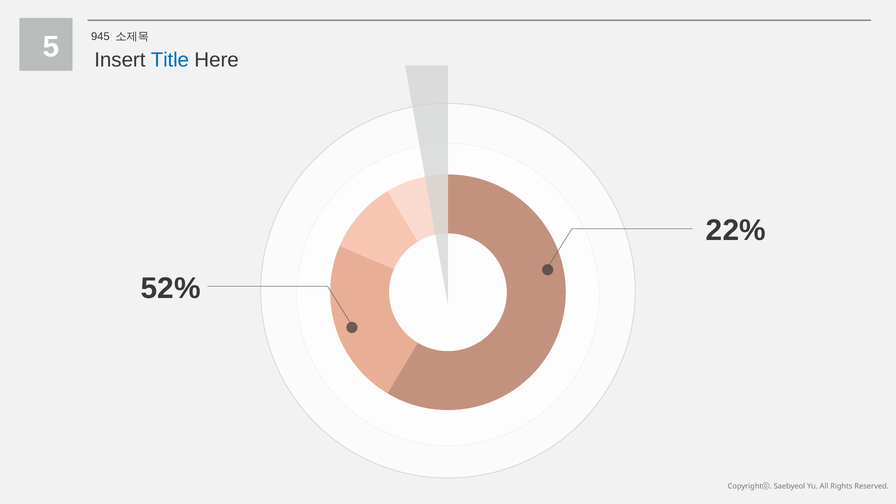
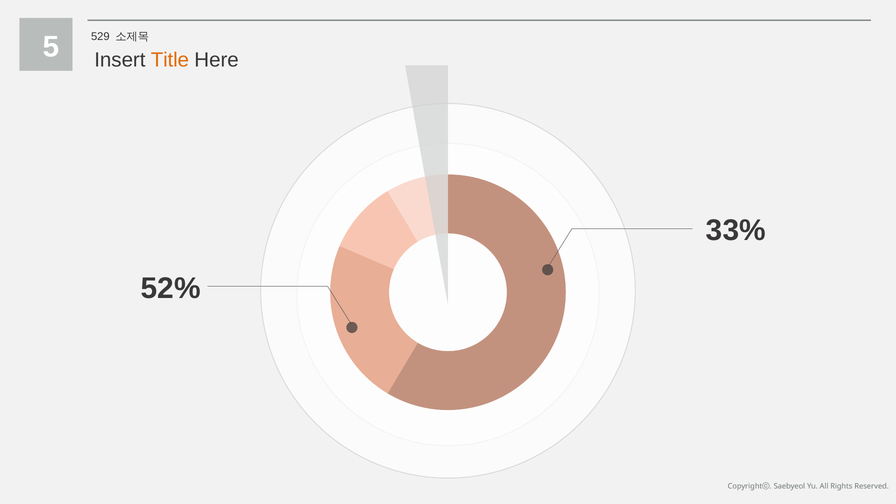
945: 945 -> 529
Title colour: blue -> orange
22%: 22% -> 33%
